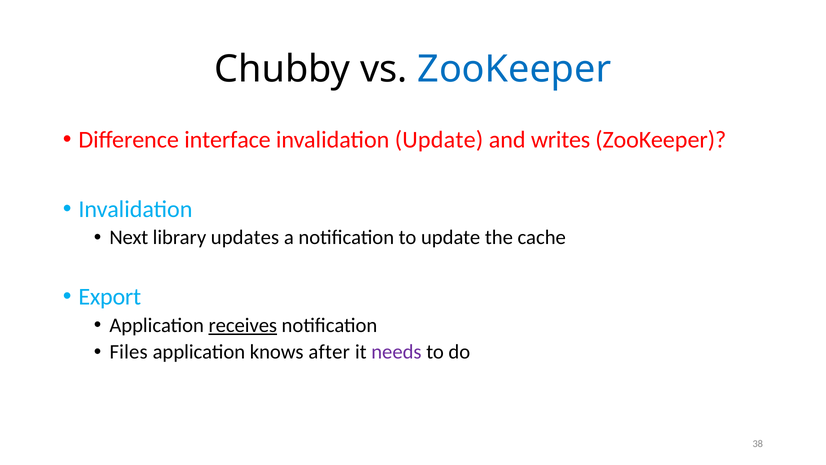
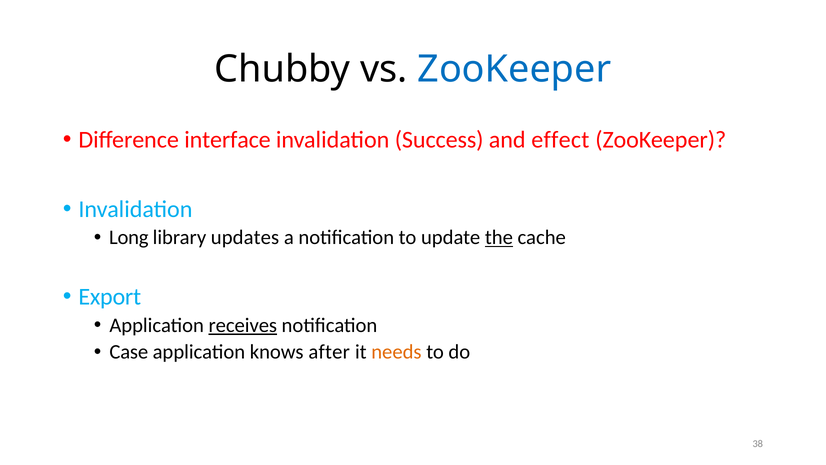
invalidation Update: Update -> Success
writes: writes -> effect
Next: Next -> Long
the underline: none -> present
Files: Files -> Case
needs colour: purple -> orange
